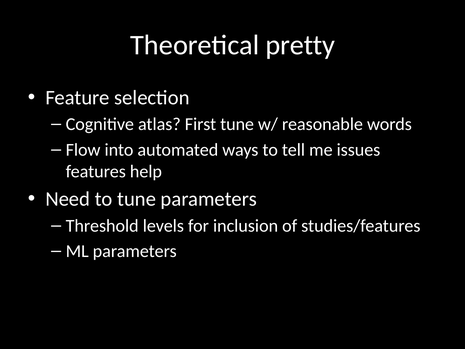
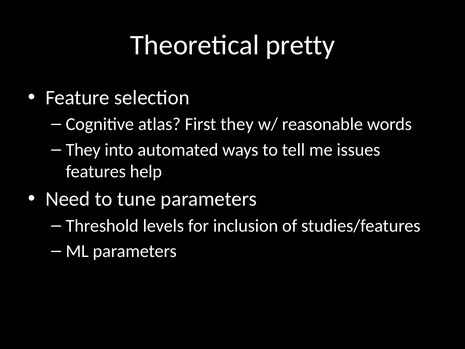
First tune: tune -> they
Flow at (83, 150): Flow -> They
